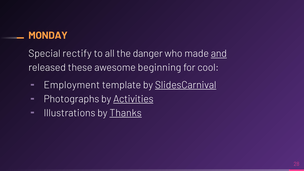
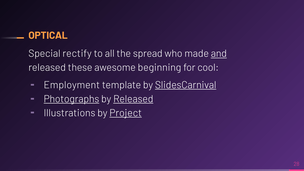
MONDAY: MONDAY -> OPTICAL
danger: danger -> spread
Photographs underline: none -> present
by Activities: Activities -> Released
Thanks: Thanks -> Project
